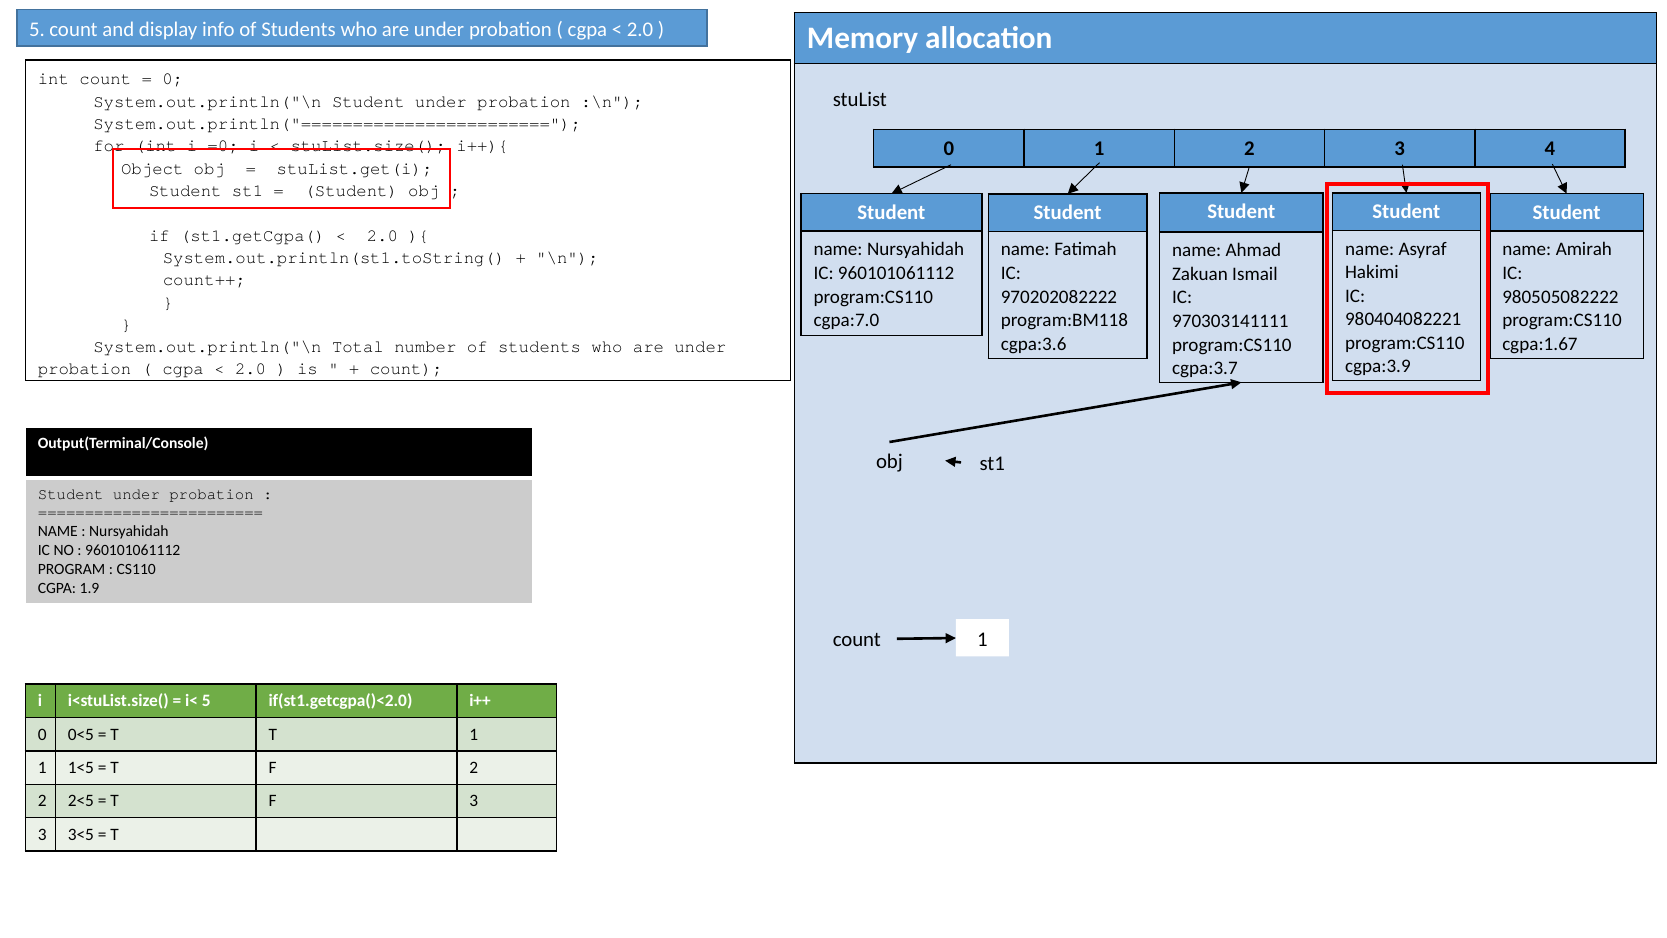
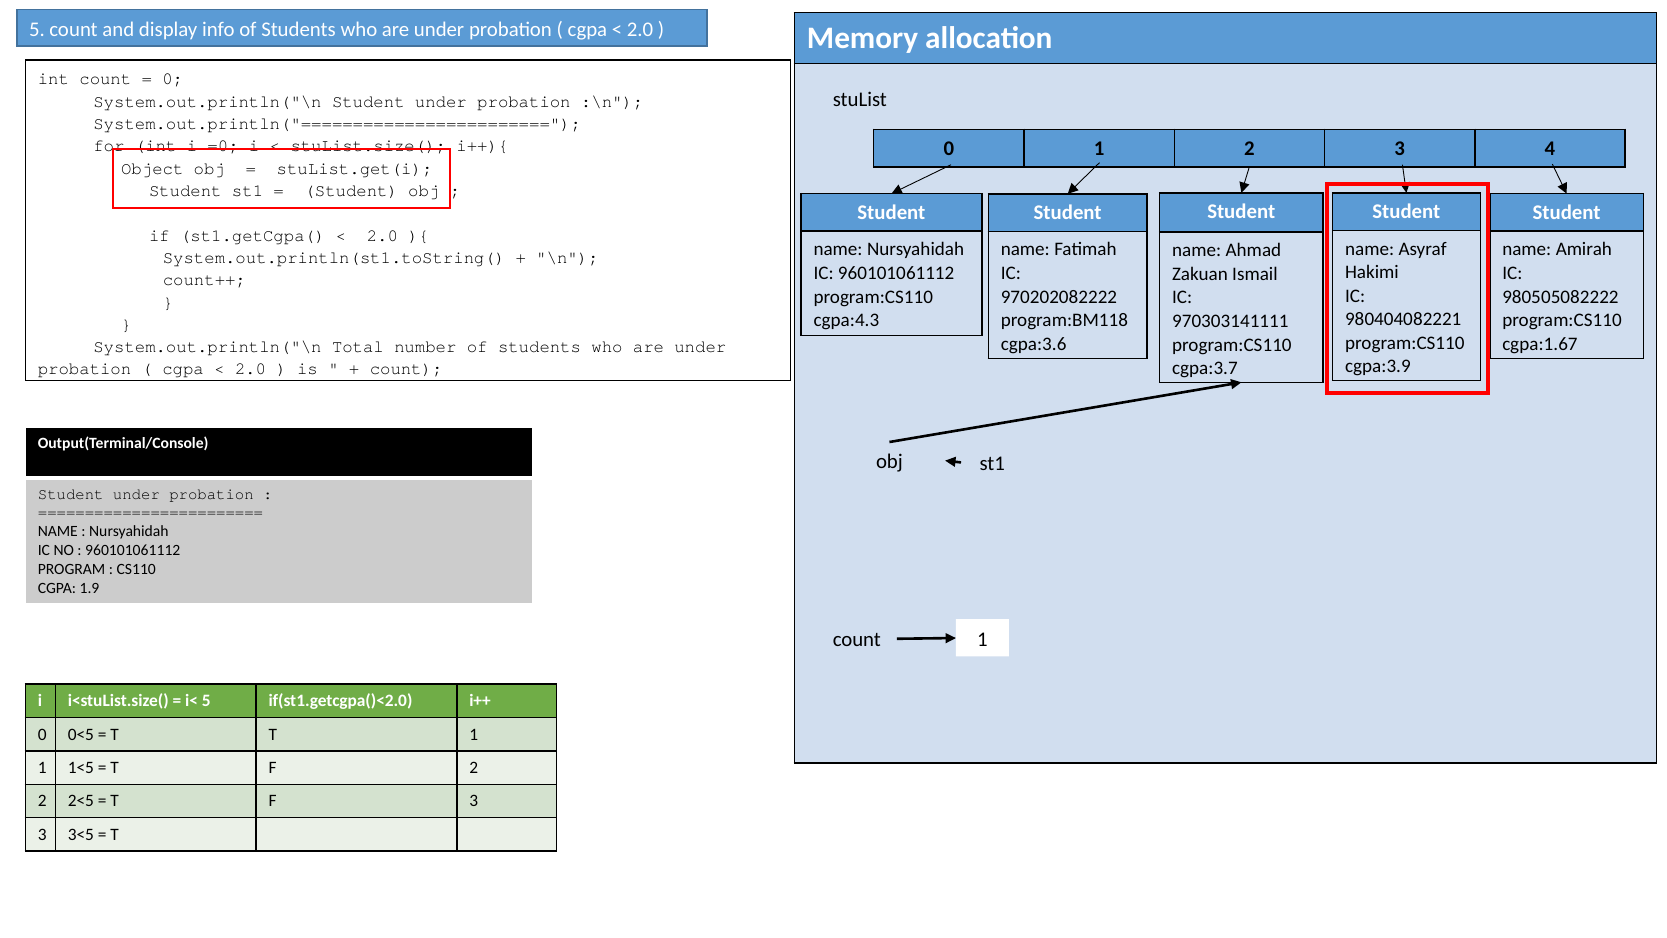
cgpa:7.0: cgpa:7.0 -> cgpa:4.3
